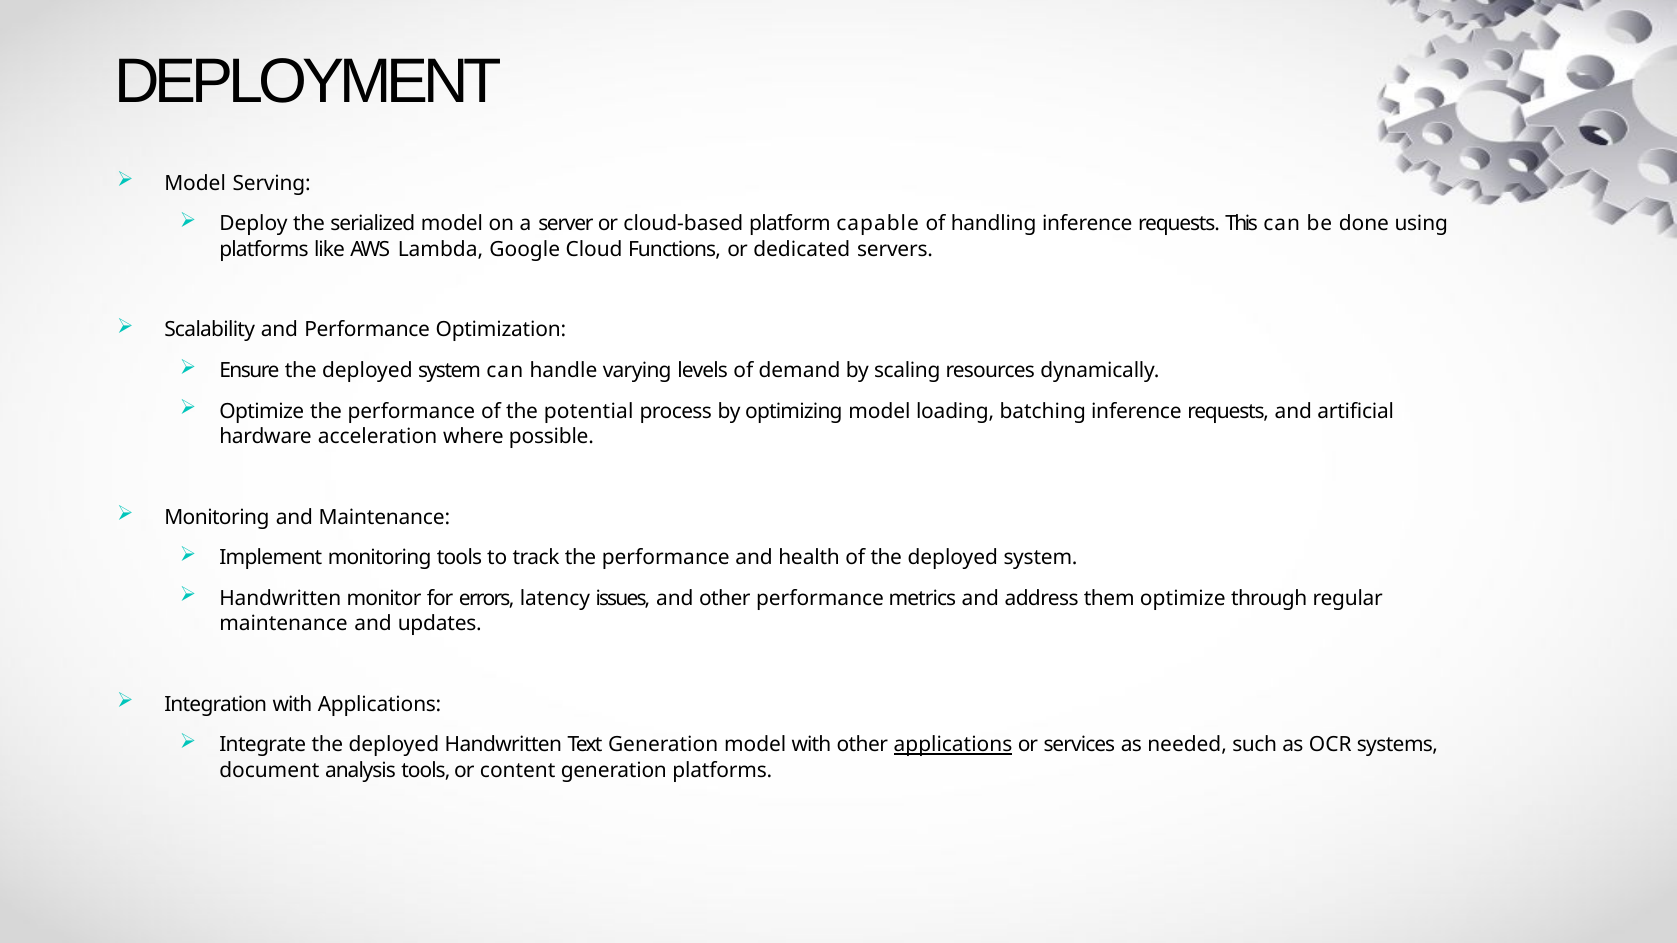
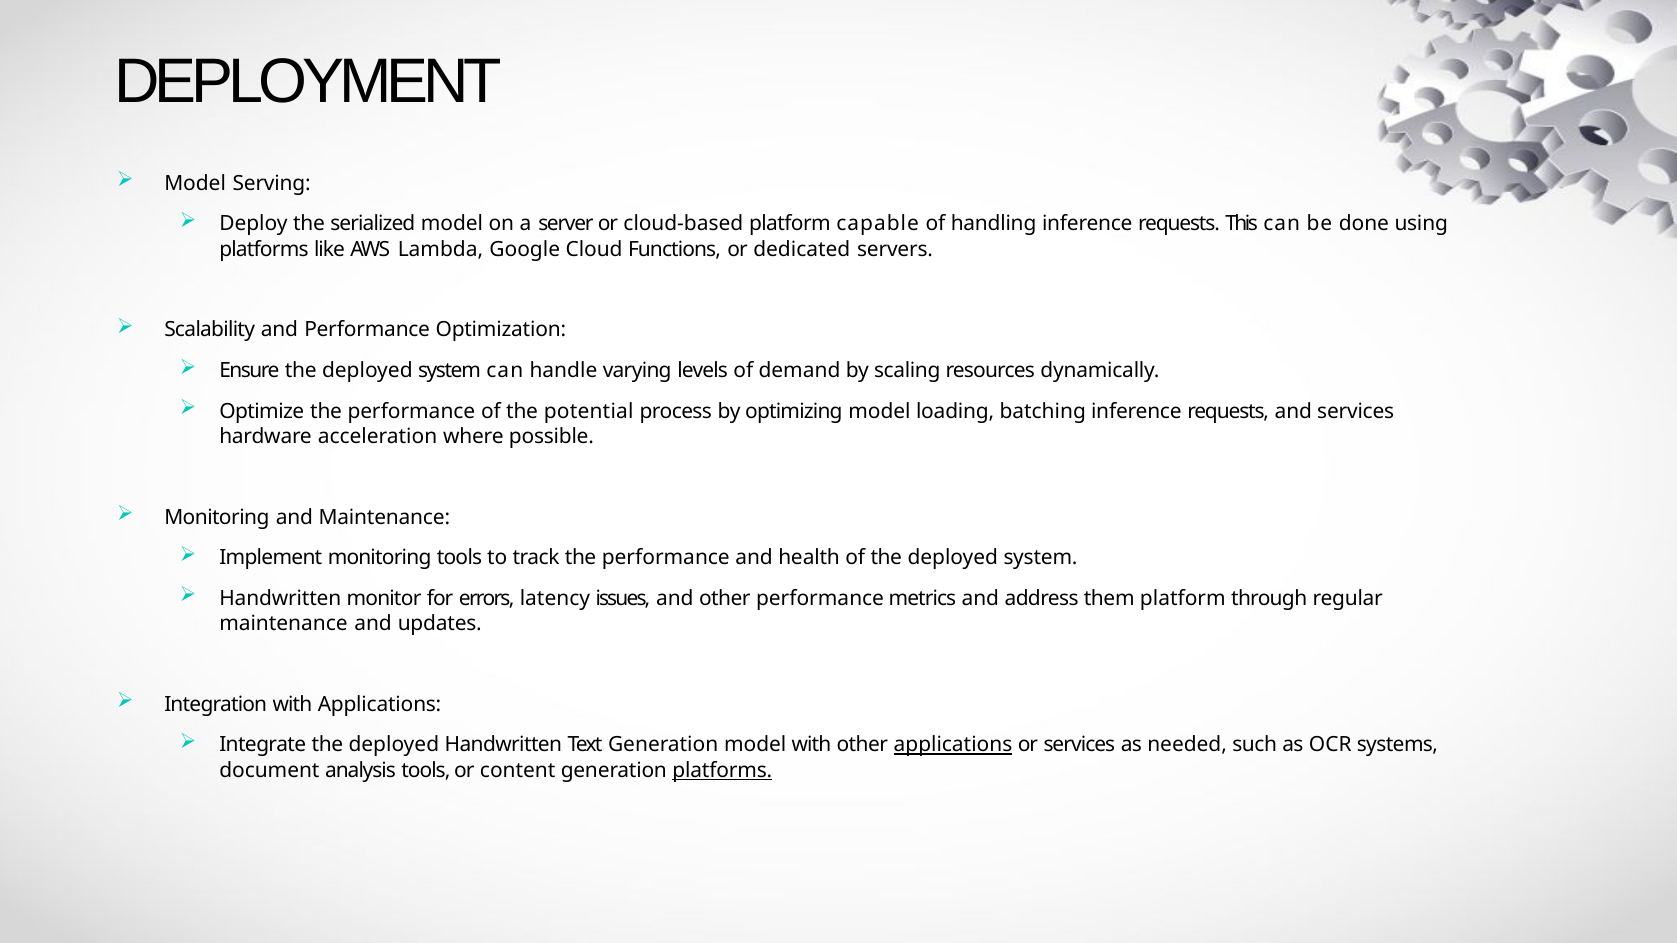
and artificial: artificial -> services
them optimize: optimize -> platform
platforms at (722, 770) underline: none -> present
